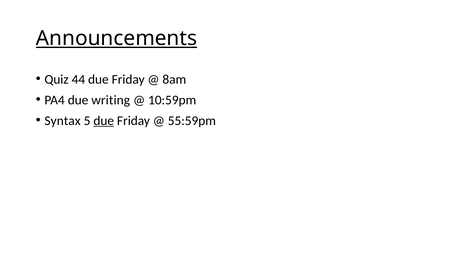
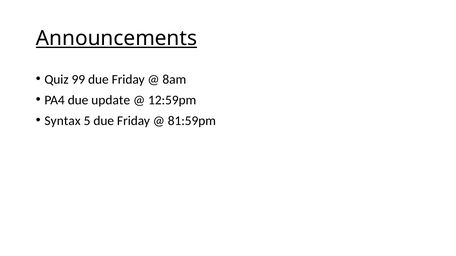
44: 44 -> 99
writing: writing -> update
10:59pm: 10:59pm -> 12:59pm
due at (104, 121) underline: present -> none
55:59pm: 55:59pm -> 81:59pm
